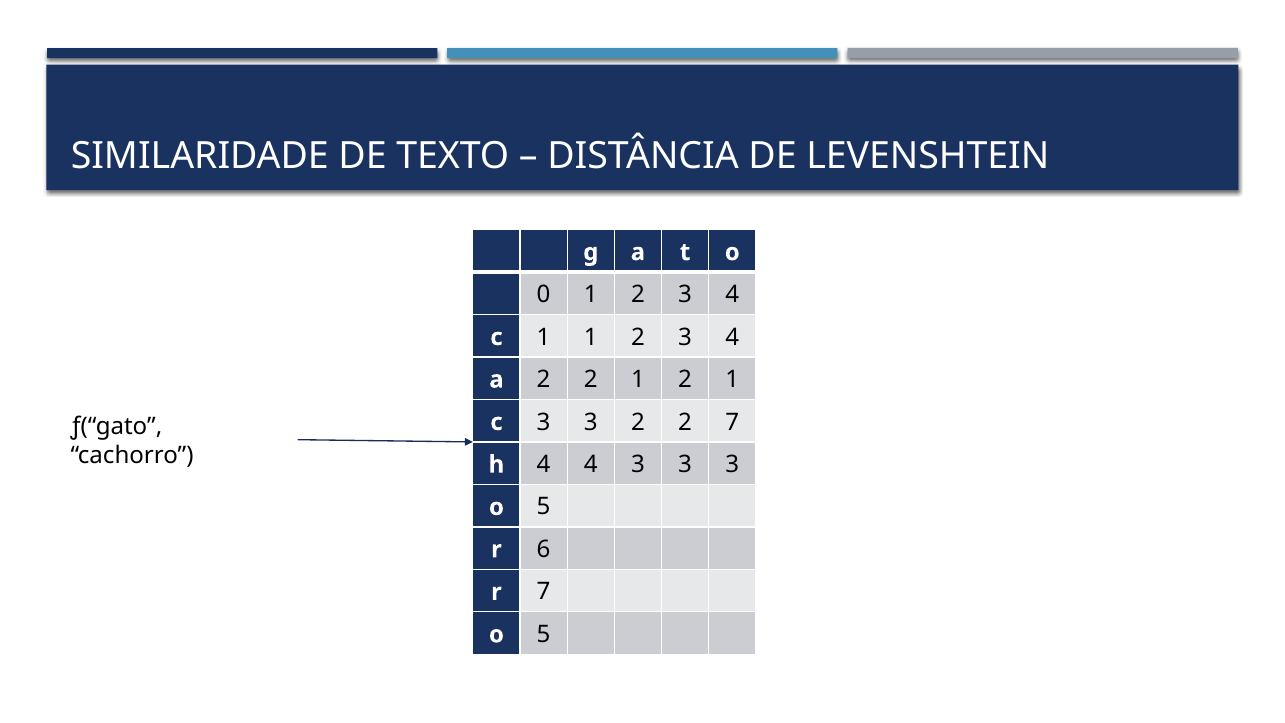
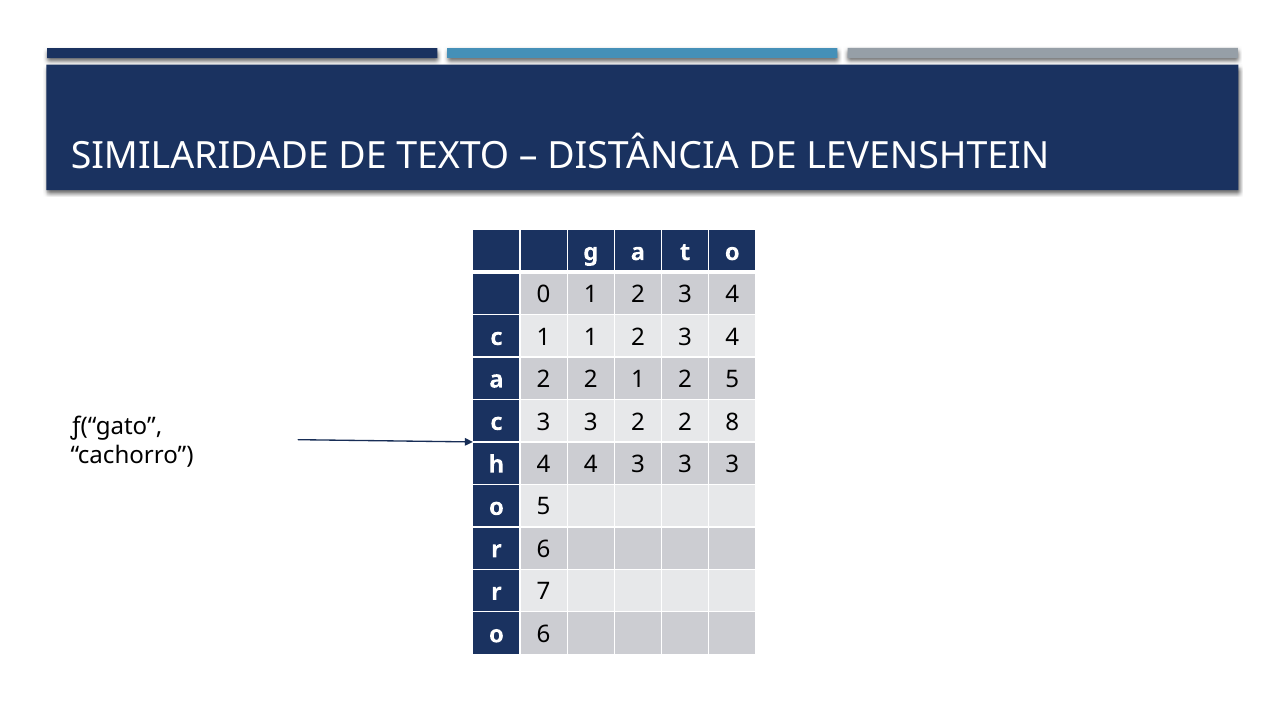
1 2 1: 1 -> 5
2 7: 7 -> 8
5 at (544, 634): 5 -> 6
